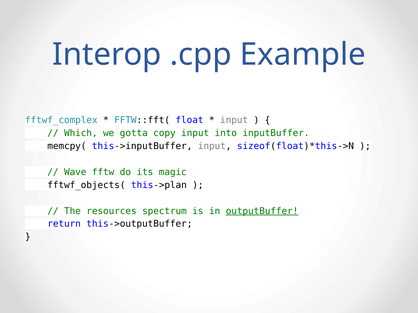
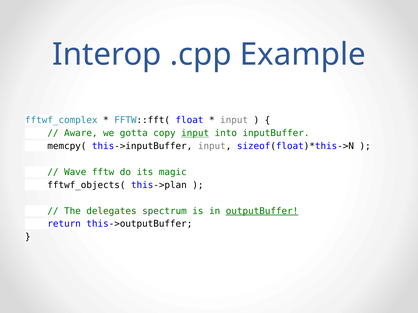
Which: Which -> Aware
input at (195, 133) underline: none -> present
resources: resources -> delegates
